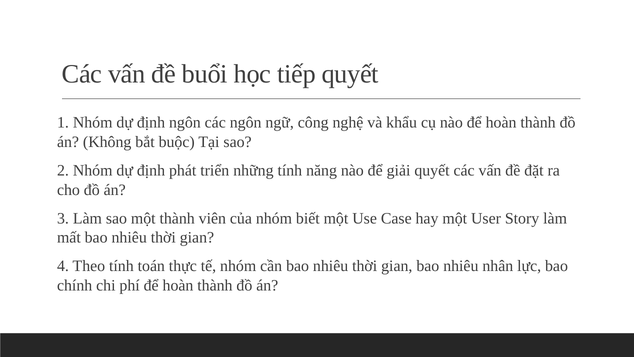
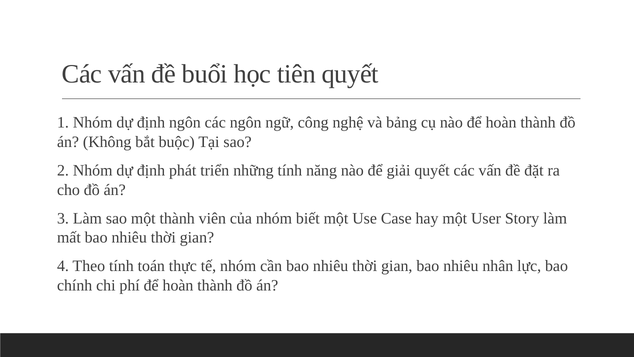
tiếp: tiếp -> tiên
khẩu: khẩu -> bảng
